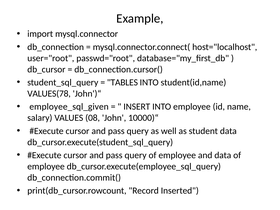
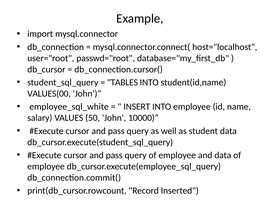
VALUES(78: VALUES(78 -> VALUES(00
employee_sql_given: employee_sql_given -> employee_sql_white
08: 08 -> 50
